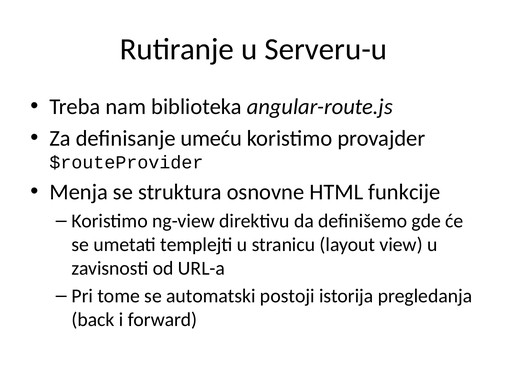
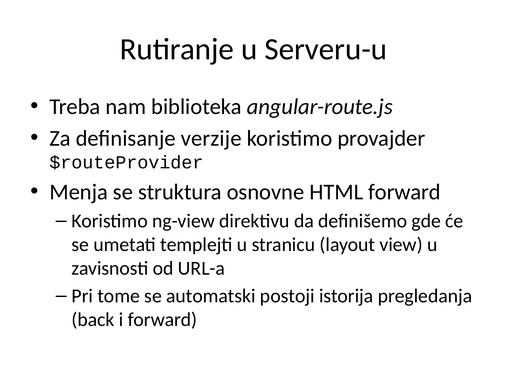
umeću: umeću -> verzije
HTML funkcije: funkcije -> forward
